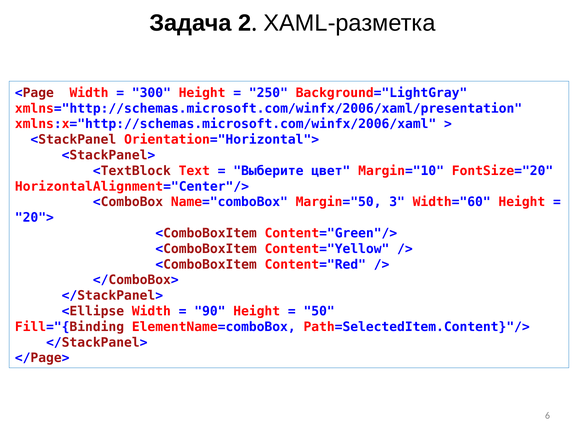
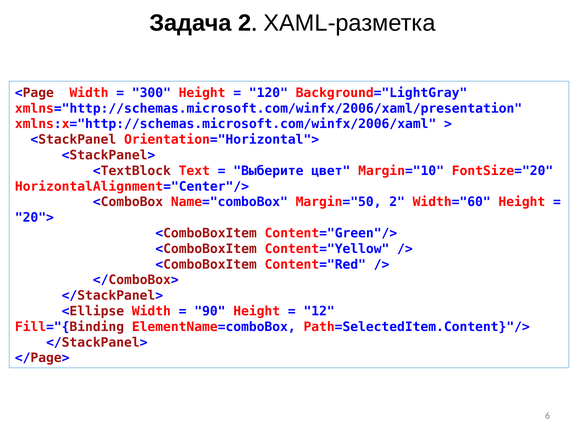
250: 250 -> 120
Margin="50 3: 3 -> 2
50: 50 -> 12
